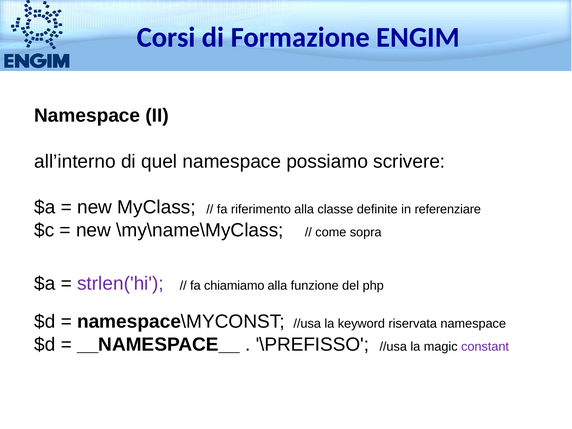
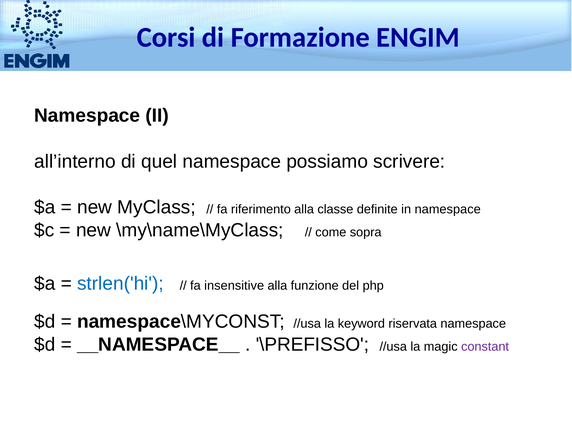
in referenziare: referenziare -> namespace
strlen('hi colour: purple -> blue
chiamiamo: chiamiamo -> insensitive
